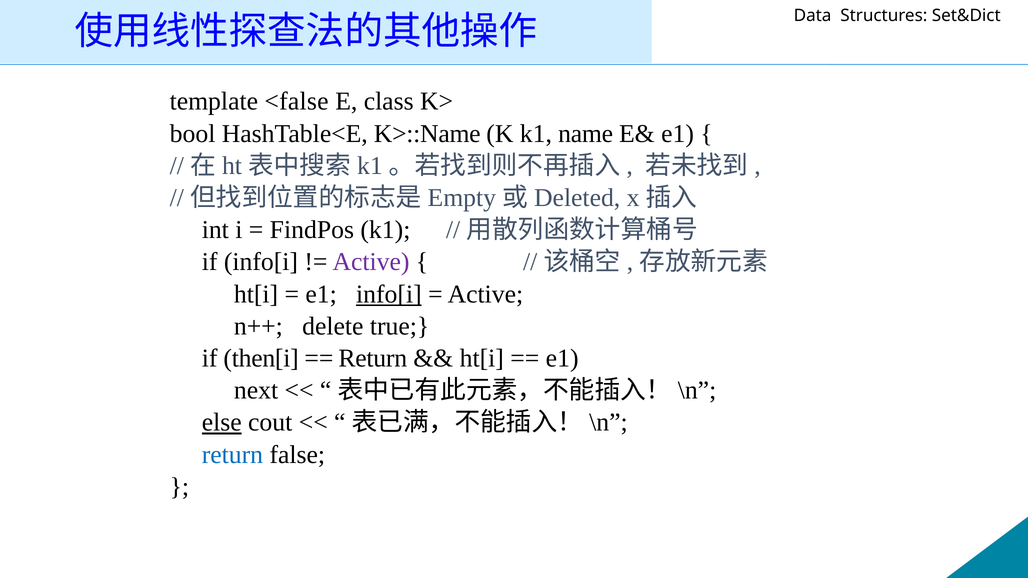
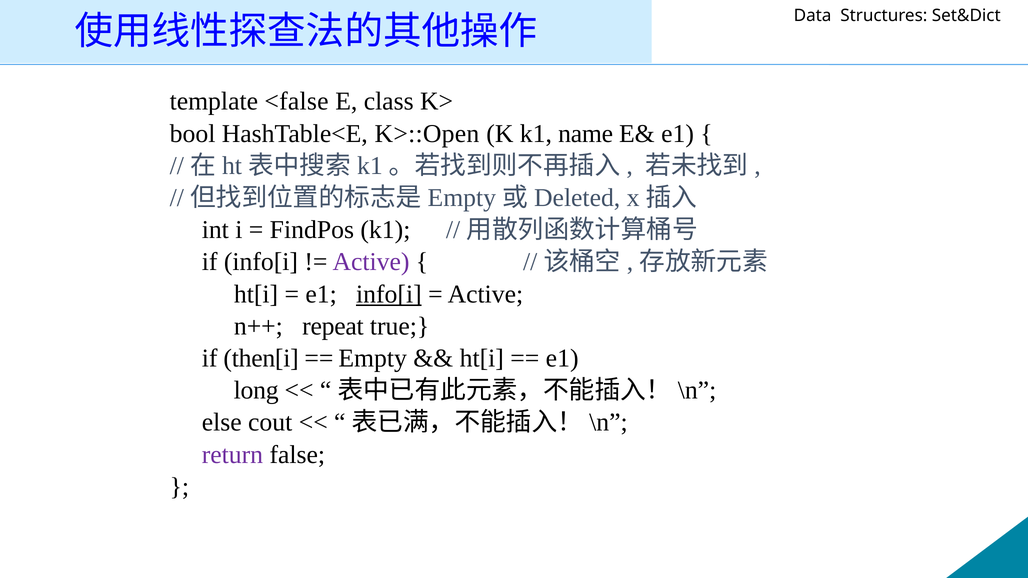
K>::Name: K>::Name -> K>::Open
delete: delete -> repeat
Return at (373, 358): Return -> Empty
next: next -> long
else underline: present -> none
return at (232, 455) colour: blue -> purple
